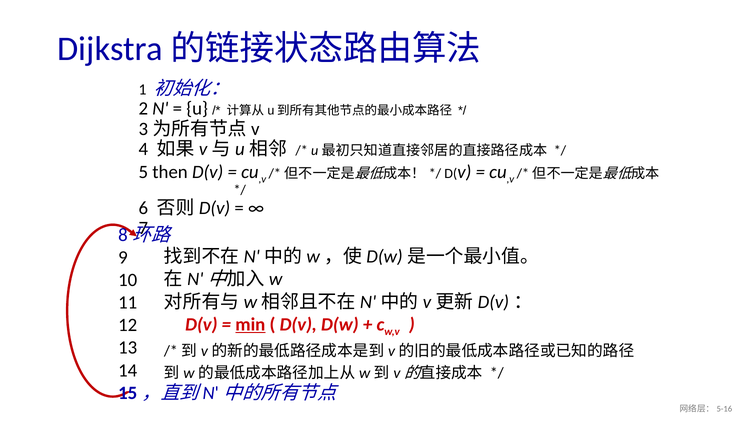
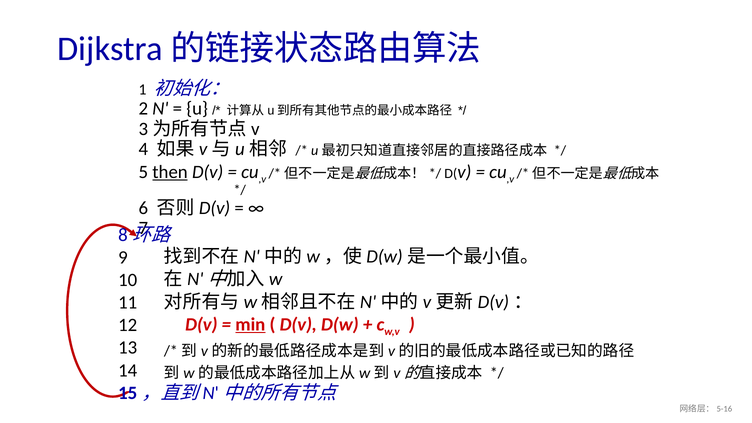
then underline: none -> present
